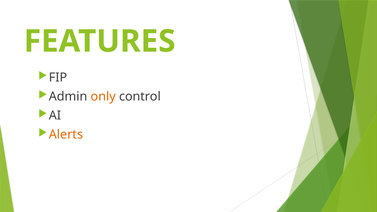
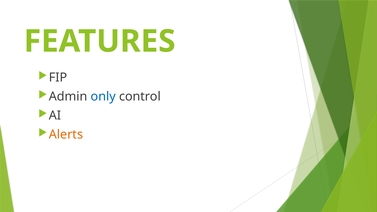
only colour: orange -> blue
